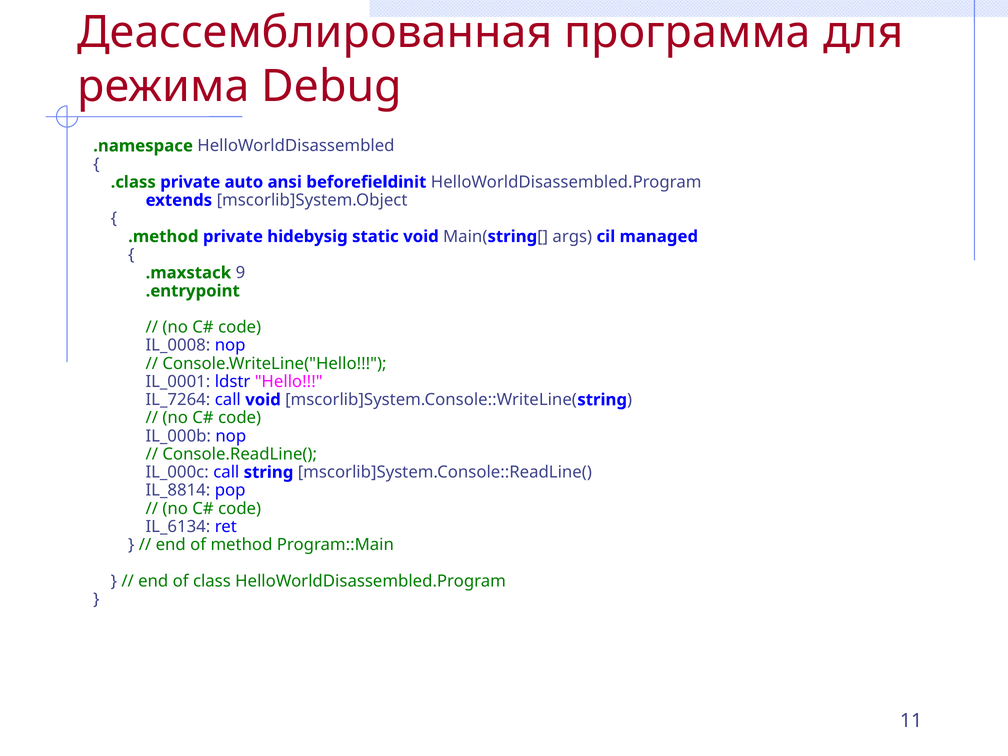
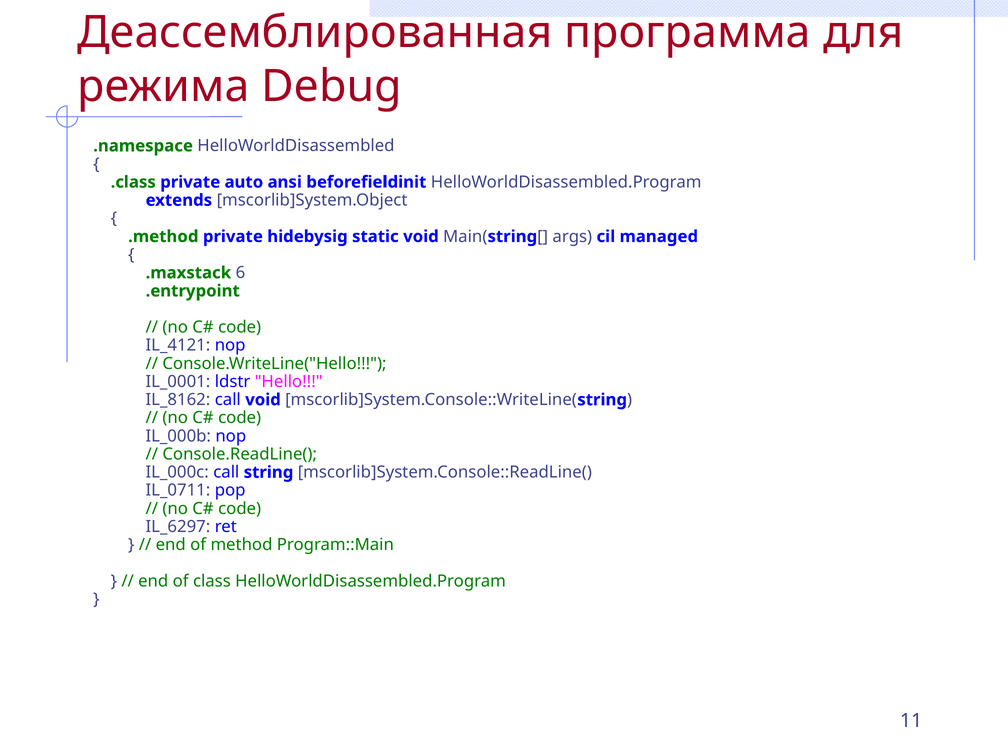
9: 9 -> 6
IL_0008: IL_0008 -> IL_4121
IL_7264: IL_7264 -> IL_8162
IL_8814: IL_8814 -> IL_0711
IL_6134: IL_6134 -> IL_6297
